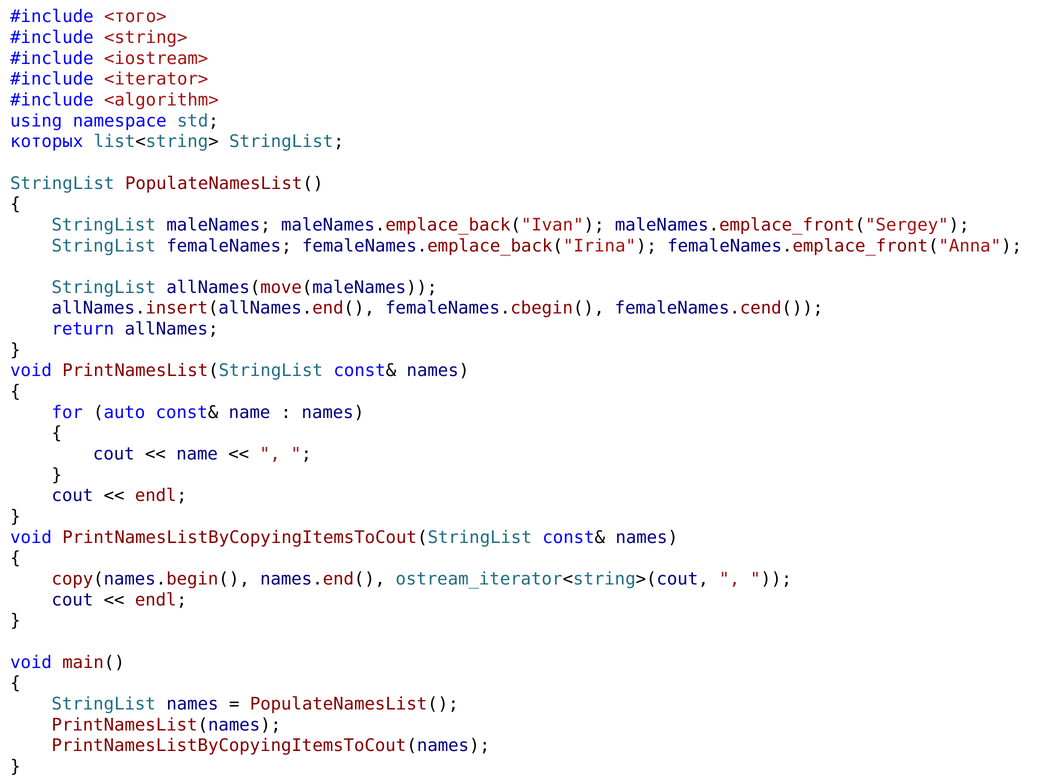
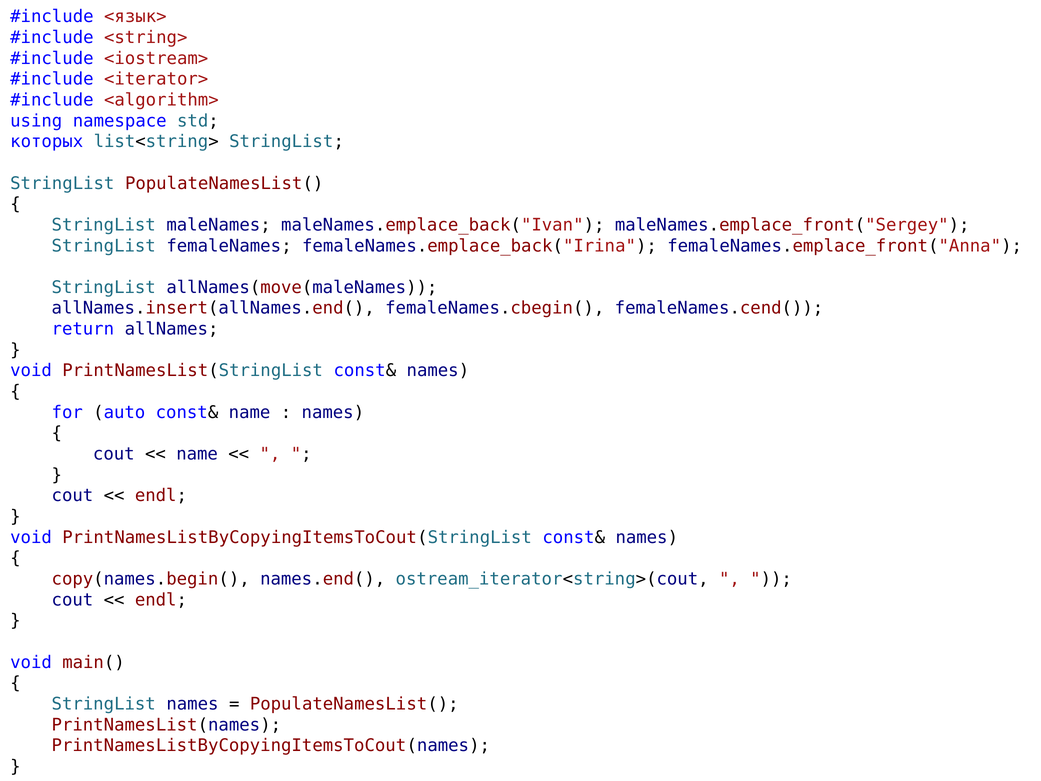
<того>: <того> -> <язык>
